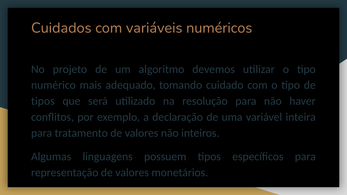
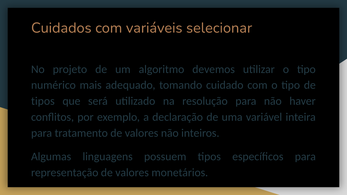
numéricos: numéricos -> selecionar
